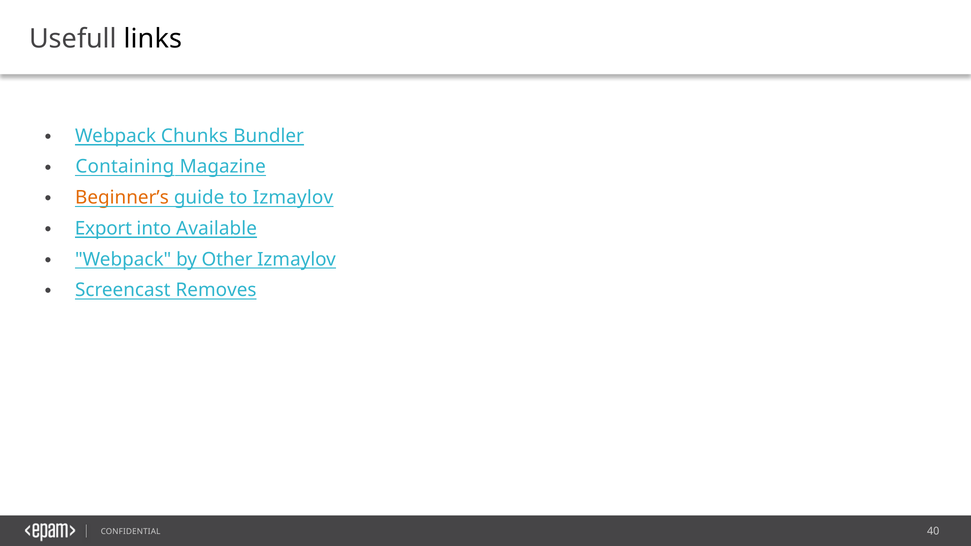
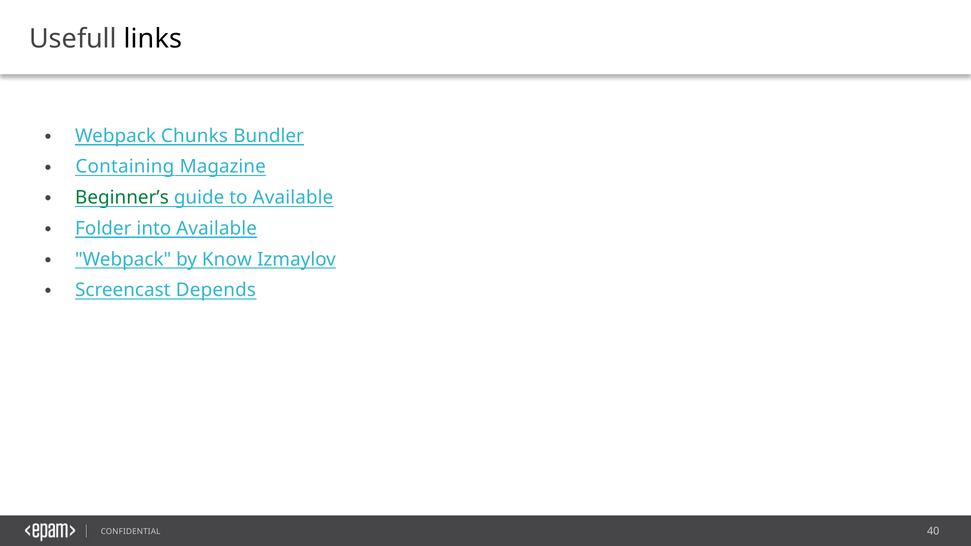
Beginner’s colour: orange -> green
to Izmaylov: Izmaylov -> Available
Export: Export -> Folder
Other: Other -> Know
Removes: Removes -> Depends
